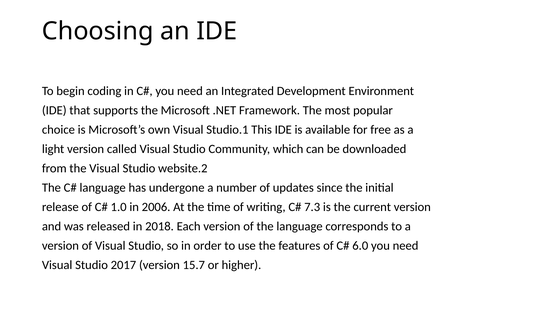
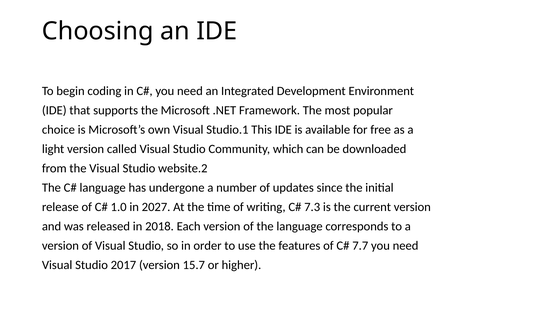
2006: 2006 -> 2027
6.0: 6.0 -> 7.7
